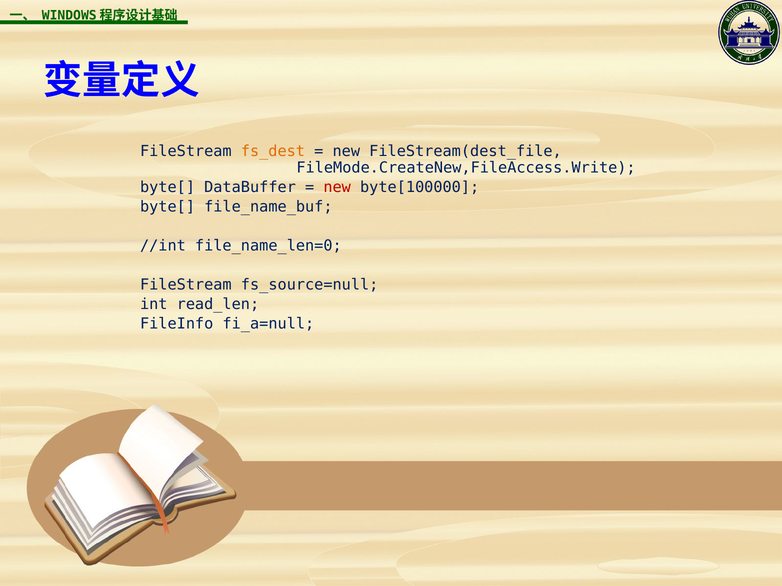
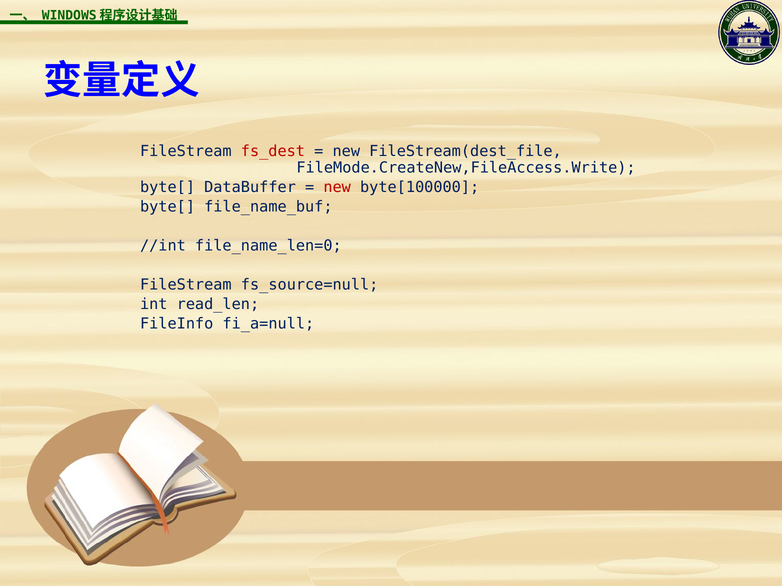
fs_dest colour: orange -> red
